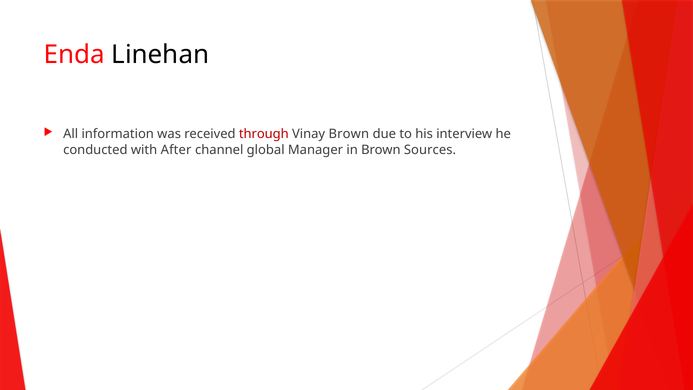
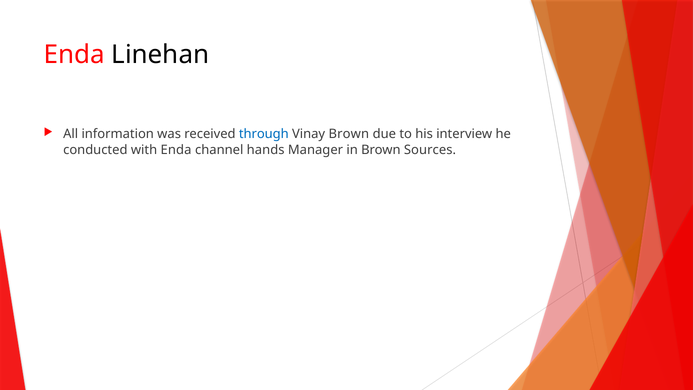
through colour: red -> blue
with After: After -> Enda
global: global -> hands
